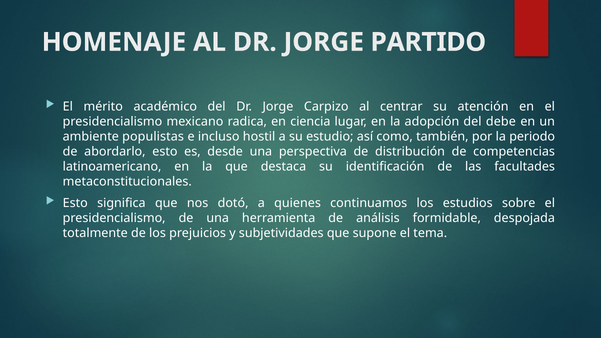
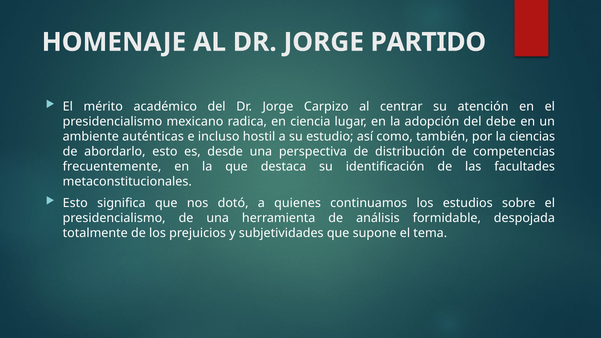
populistas: populistas -> auténticas
periodo: periodo -> ciencias
latinoamericano: latinoamericano -> frecuentemente
